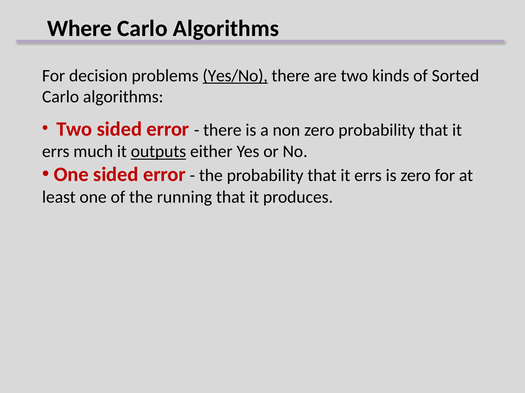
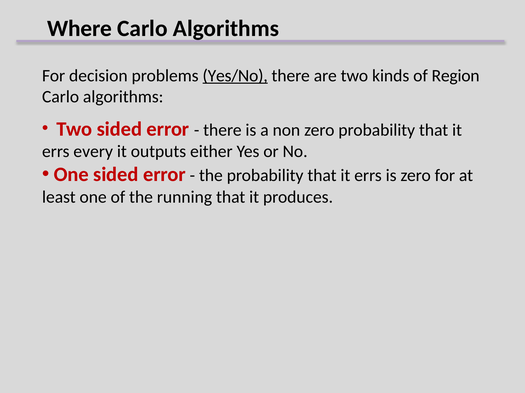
Sorted: Sorted -> Region
much: much -> every
outputs underline: present -> none
